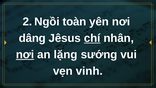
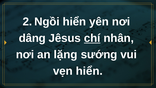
toàn at (74, 22): toàn -> hiển
nơi at (25, 54) underline: present -> none
vẹn vinh: vinh -> hiển
